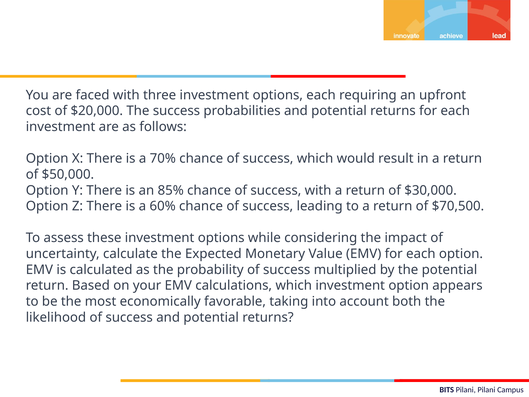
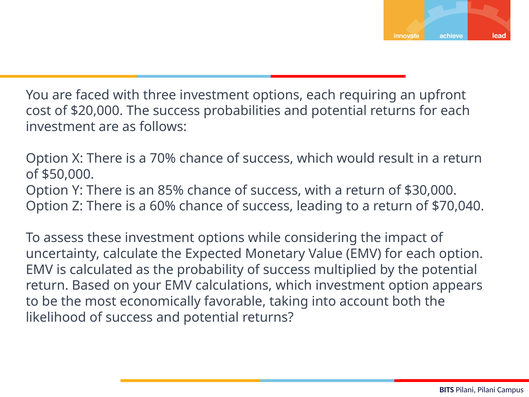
$70,500: $70,500 -> $70,040
